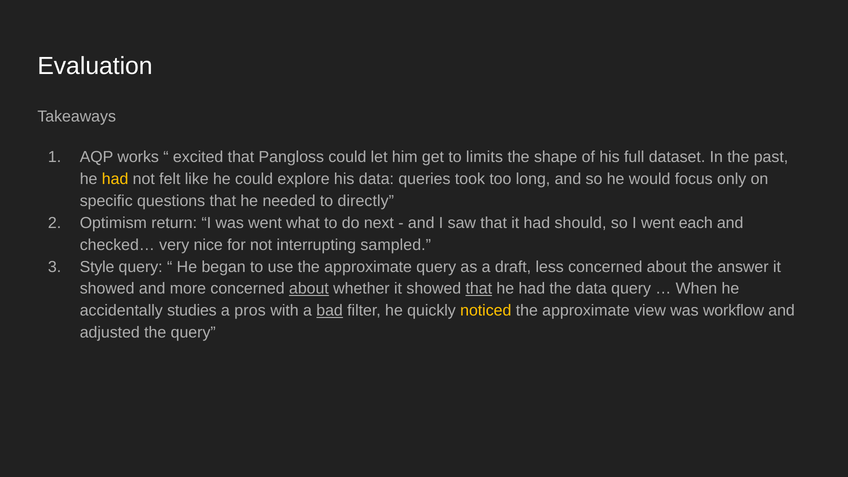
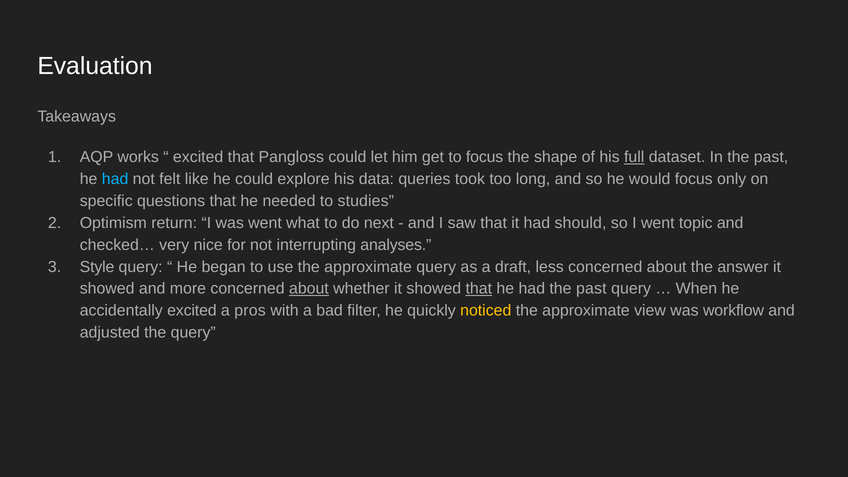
to limits: limits -> focus
full underline: none -> present
had at (115, 179) colour: yellow -> light blue
directly: directly -> studies
each: each -> topic
sampled: sampled -> analyses
had the data: data -> past
accidentally studies: studies -> excited
bad underline: present -> none
